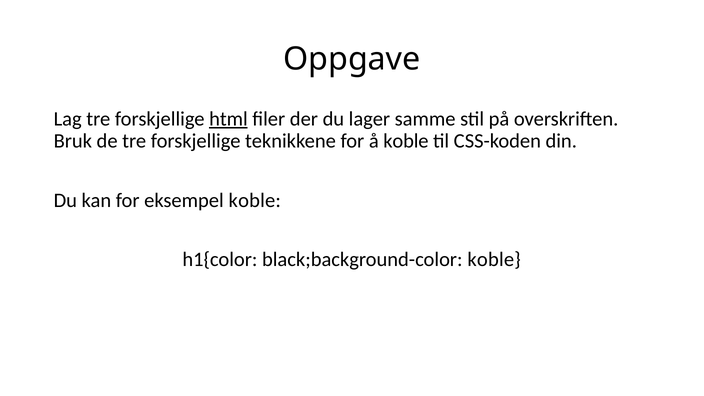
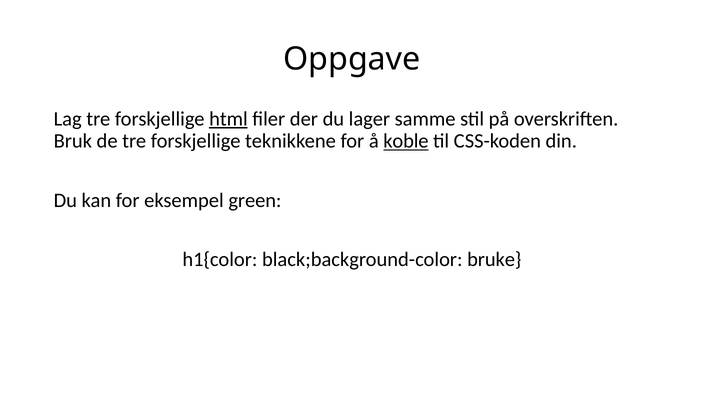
koble at (406, 141) underline: none -> present
eksempel koble: koble -> green
black;background-color koble: koble -> bruke
